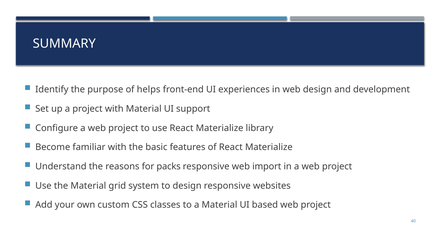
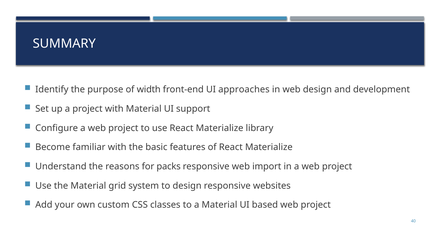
helps: helps -> width
experiences: experiences -> approaches
